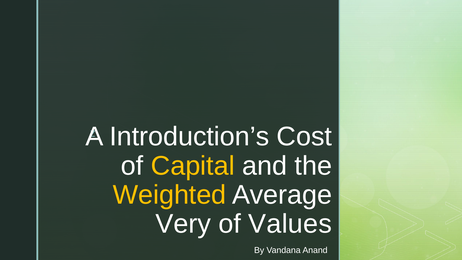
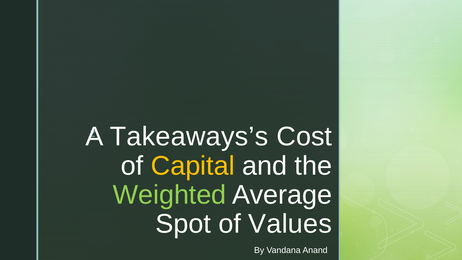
Introduction’s: Introduction’s -> Takeaways’s
Weighted colour: yellow -> light green
Very: Very -> Spot
